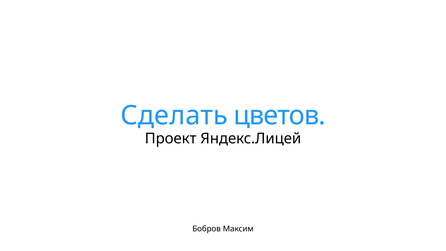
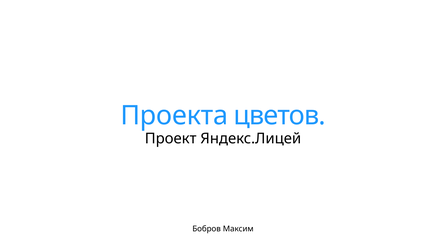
Сделать: Сделать -> Проекта
